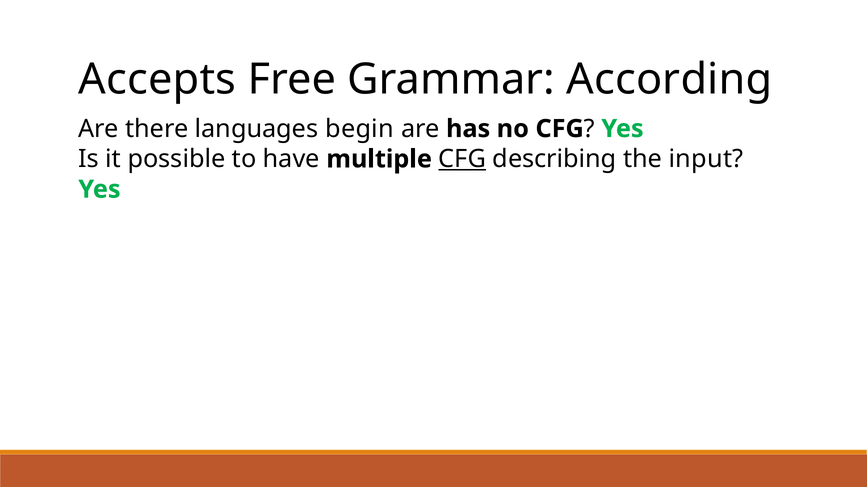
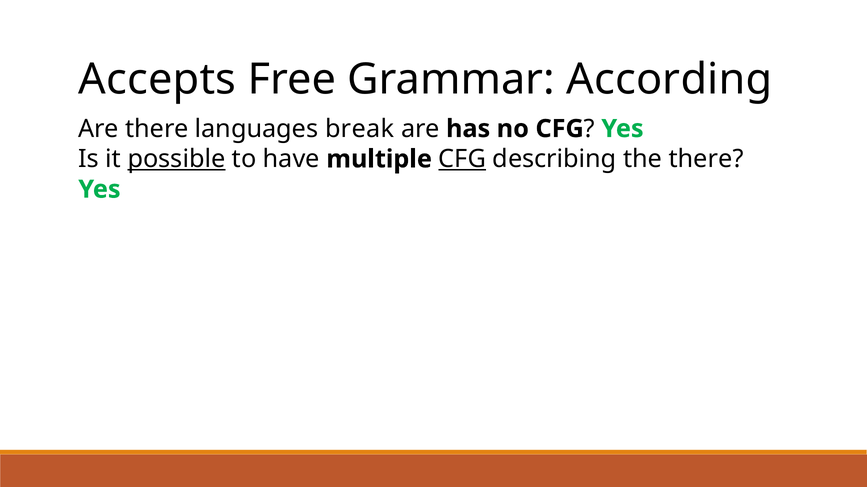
begin: begin -> break
possible underline: none -> present
the input: input -> there
